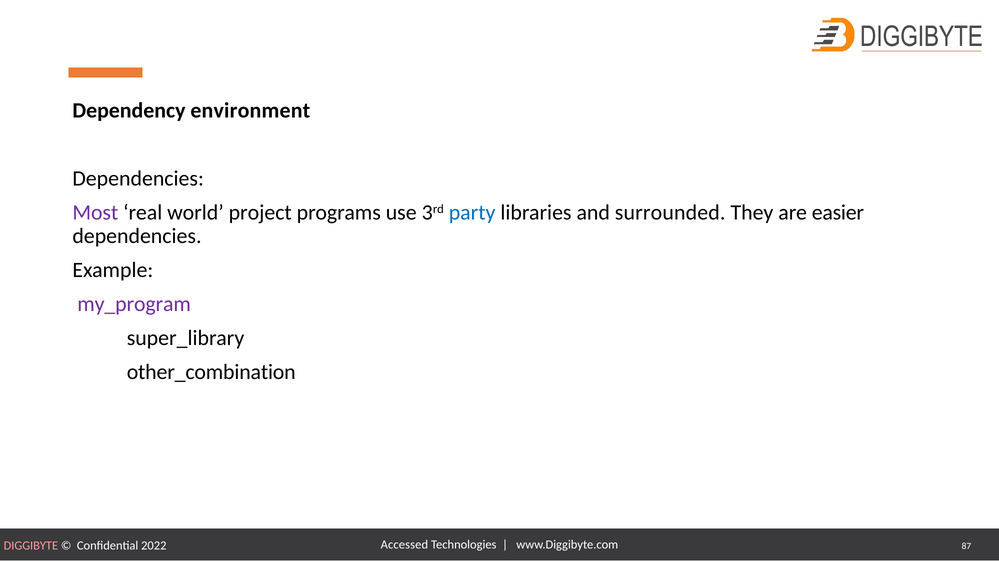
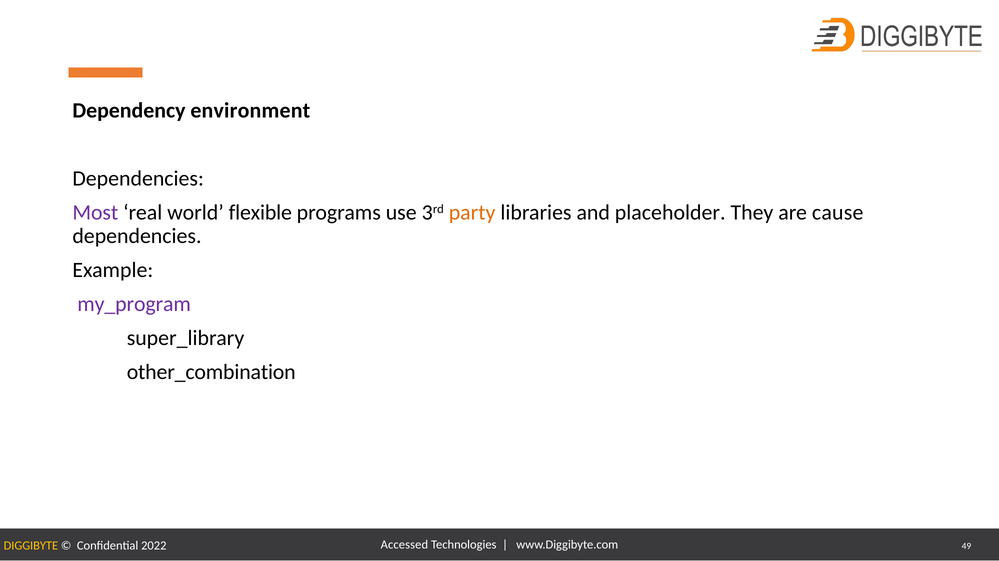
project: project -> flexible
party colour: blue -> orange
surrounded: surrounded -> placeholder
easier: easier -> cause
DIGGIBYTE colour: pink -> yellow
87: 87 -> 49
